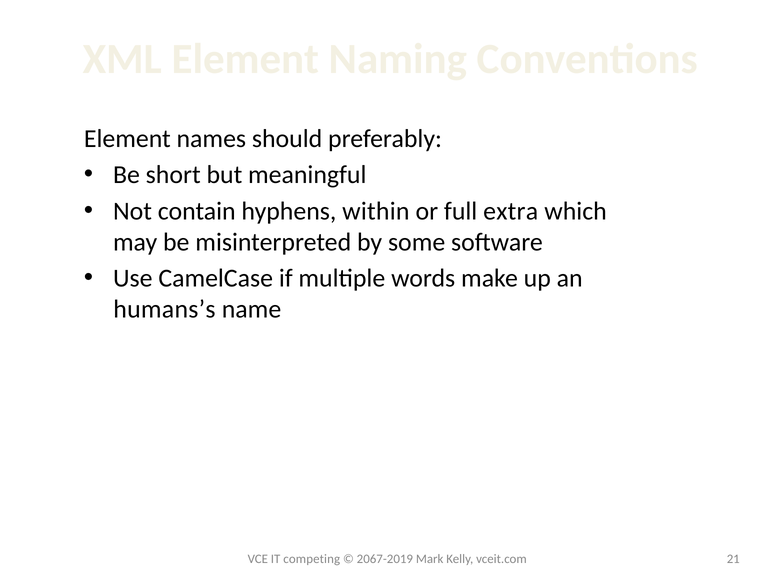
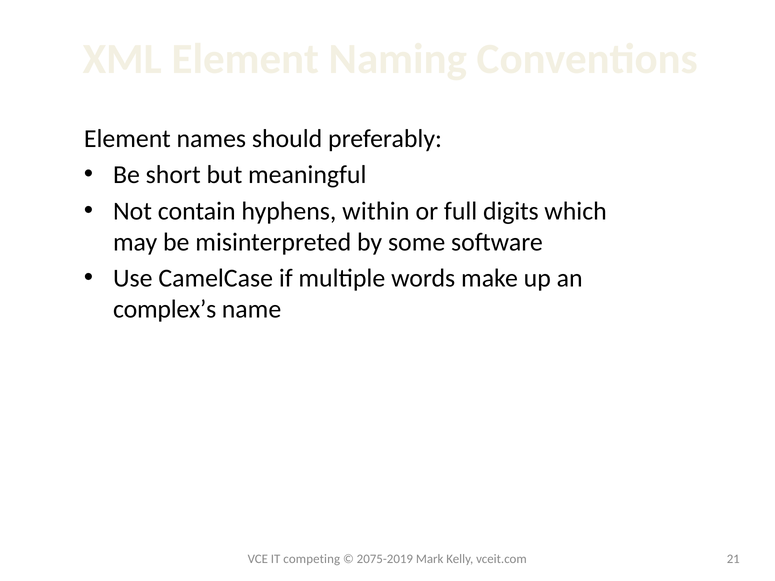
extra: extra -> digits
humans’s: humans’s -> complex’s
2067-2019: 2067-2019 -> 2075-2019
